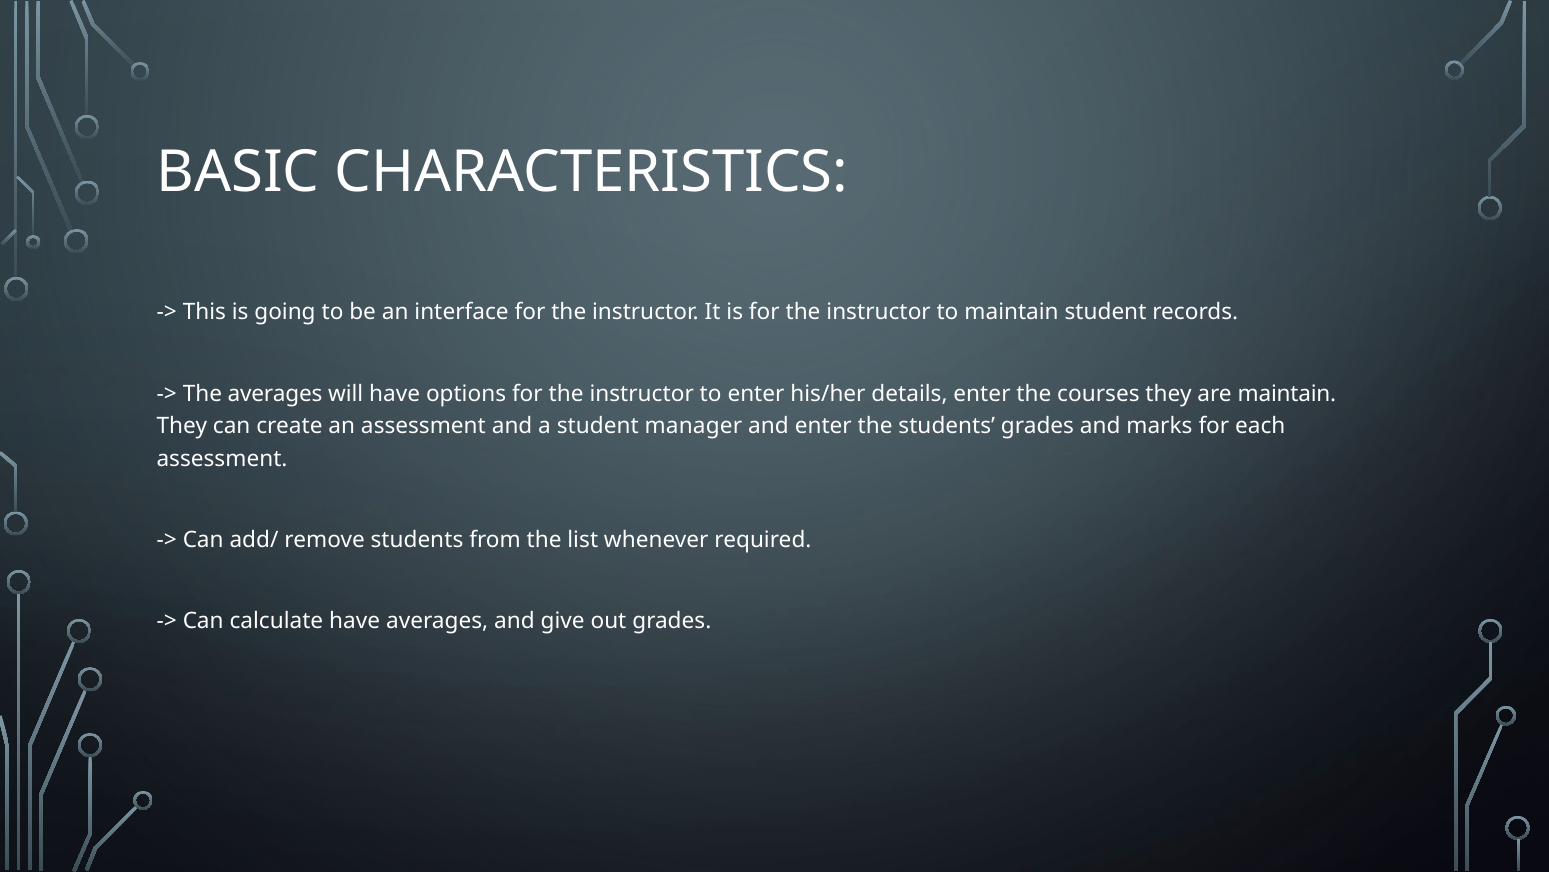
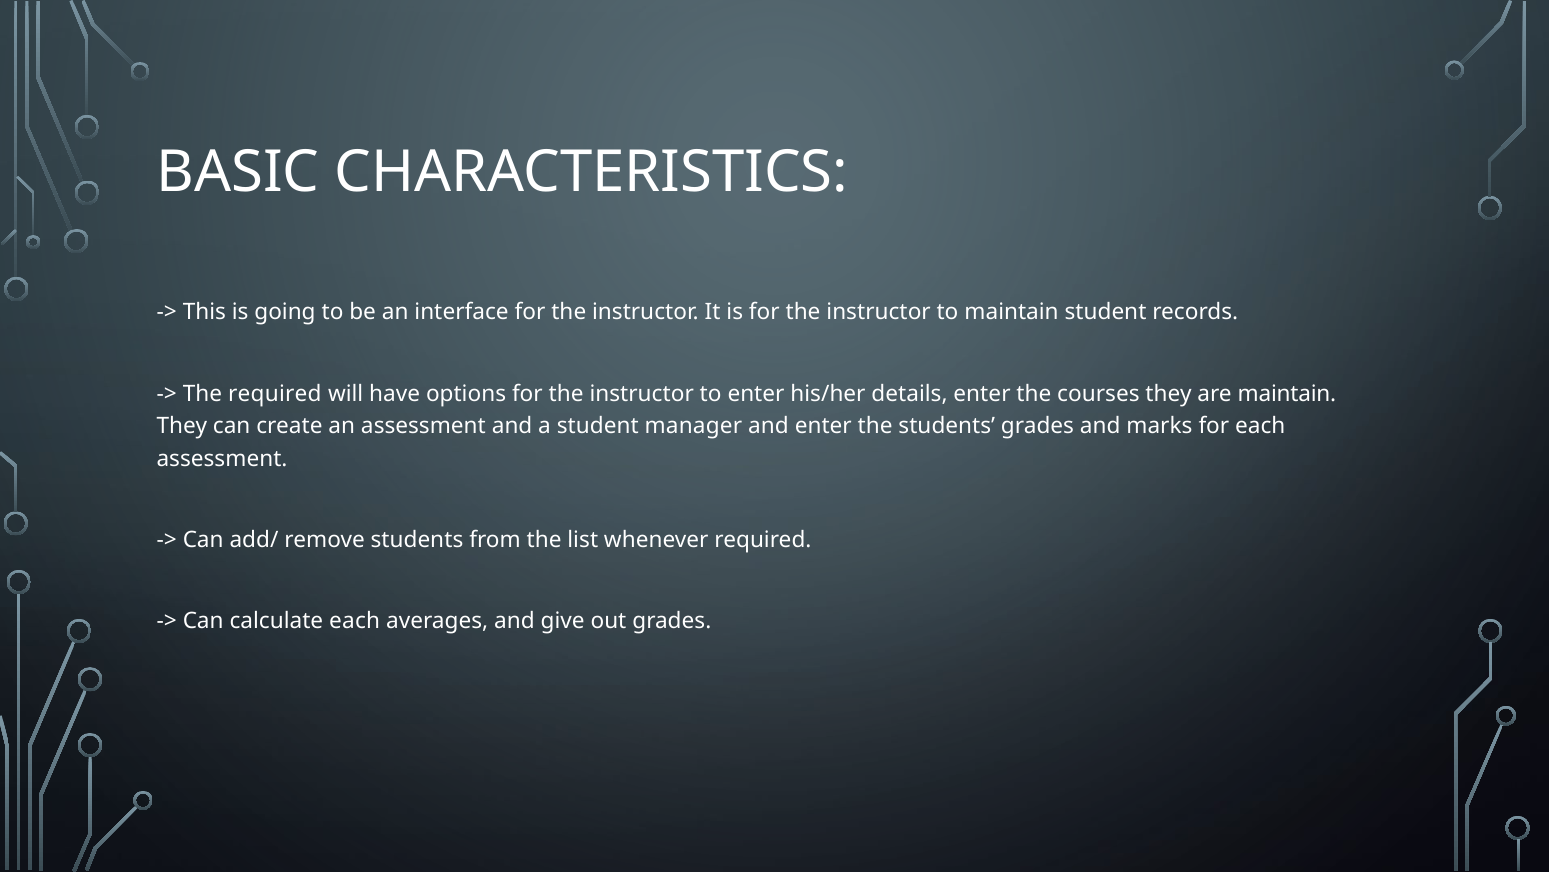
The averages: averages -> required
calculate have: have -> each
